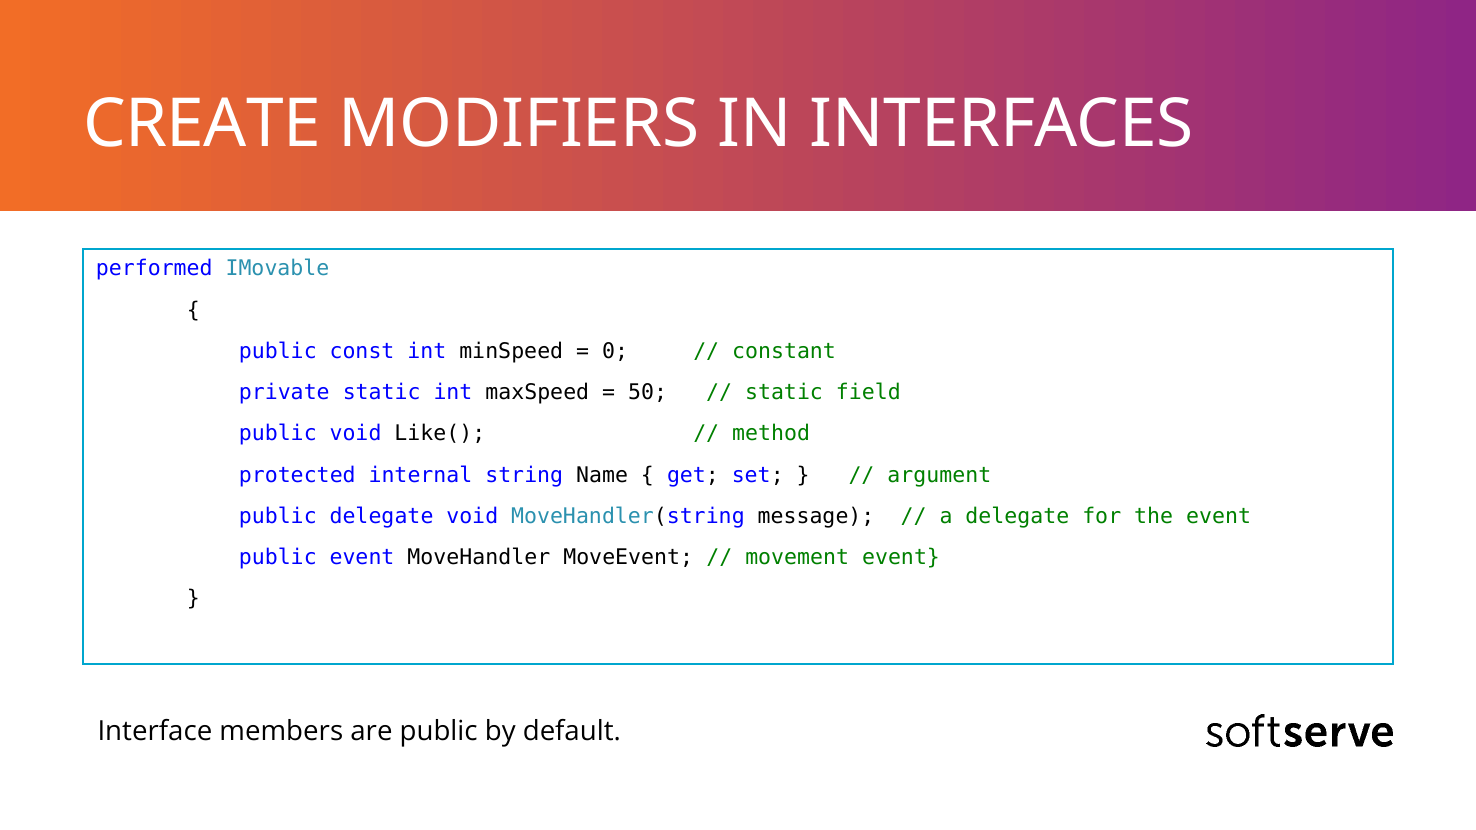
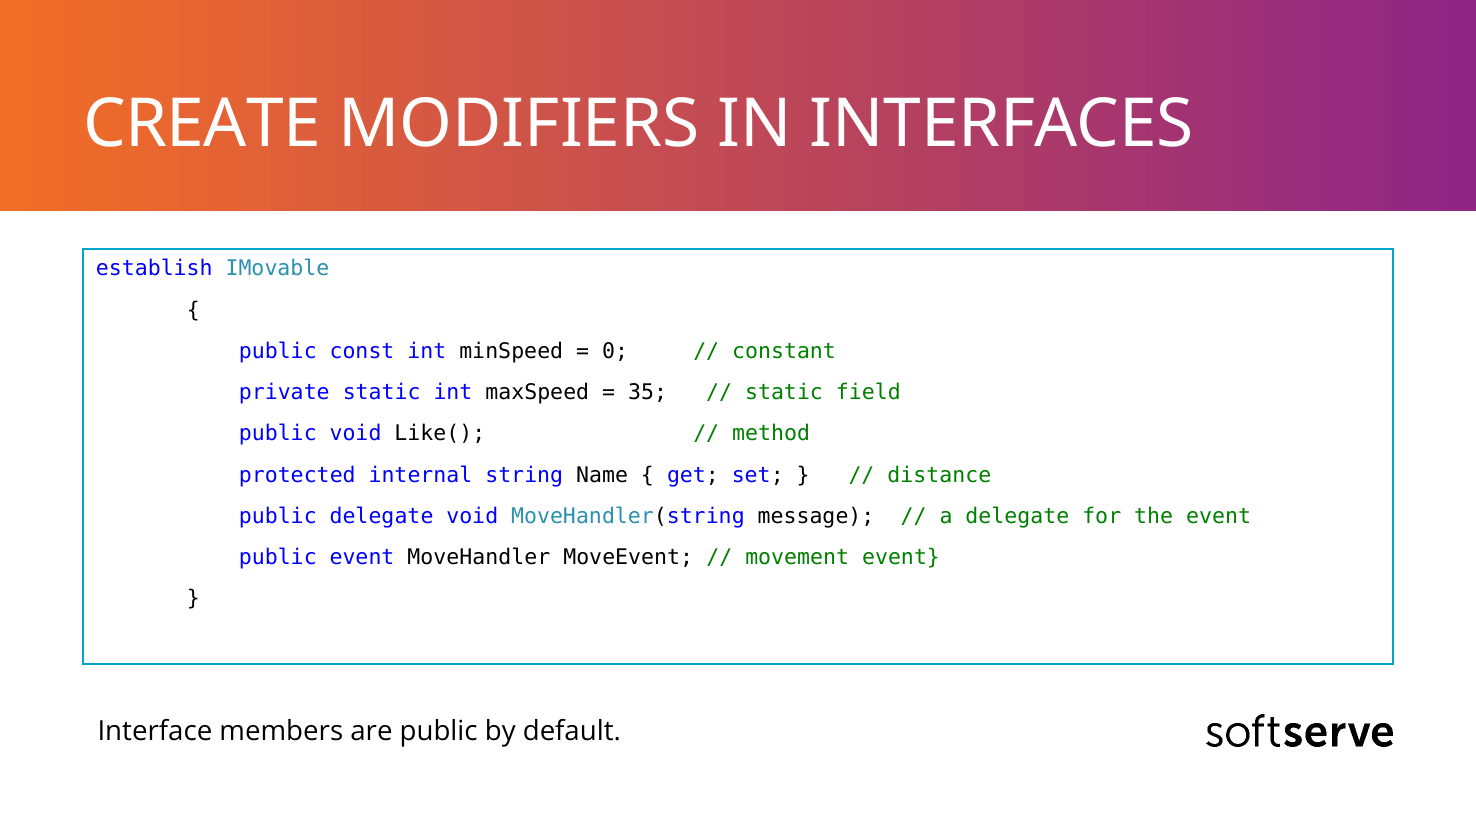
performed: performed -> establish
50: 50 -> 35
argument: argument -> distance
